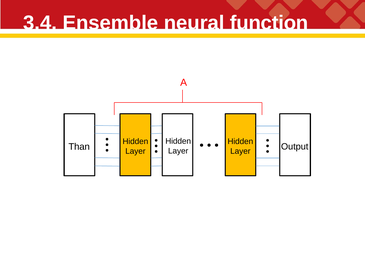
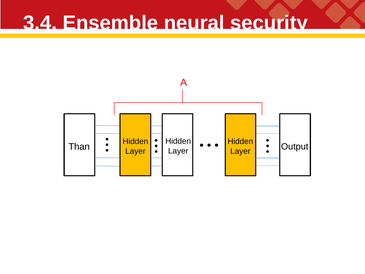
function: function -> security
